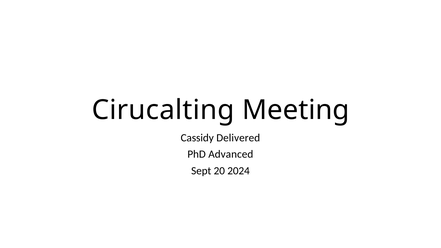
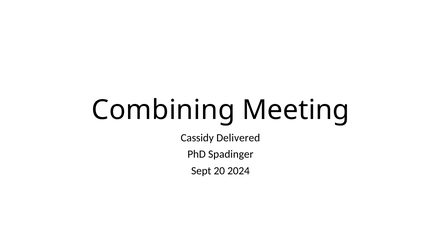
Cirucalting: Cirucalting -> Combining
Advanced: Advanced -> Spadinger
